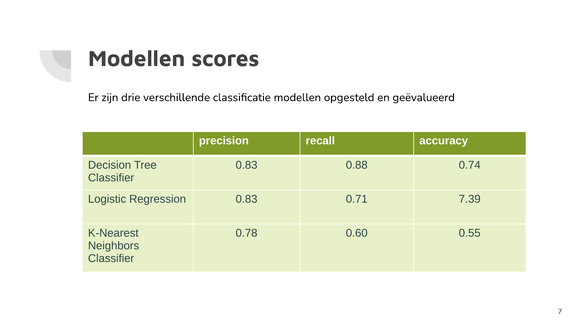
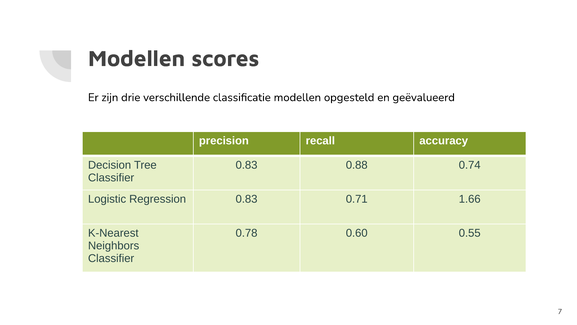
7.39: 7.39 -> 1.66
